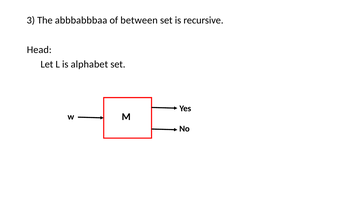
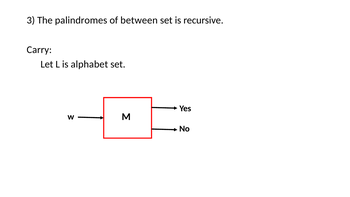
abbbabbbaa: abbbabbbaa -> palindromes
Head: Head -> Carry
